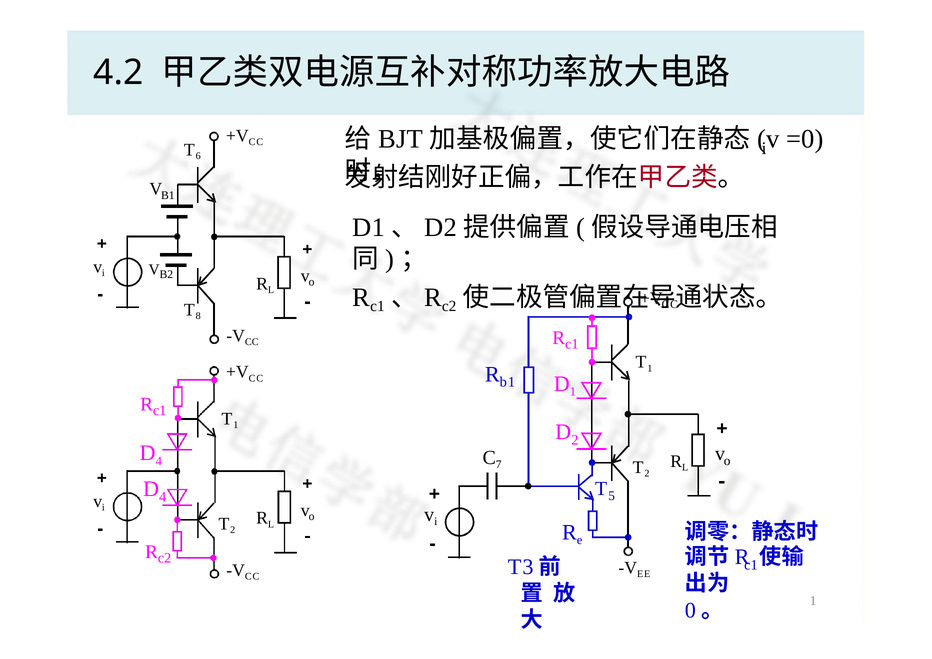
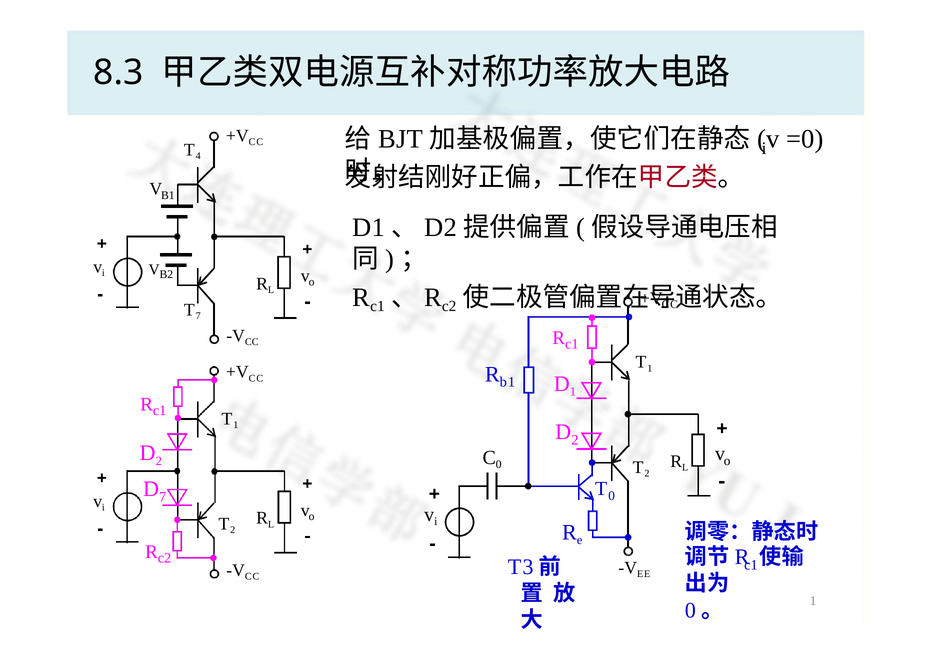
4.2: 4.2 -> 8.3
6: 6 -> 4
T 8: 8 -> 7
4 at (159, 461): 4 -> 2
7 at (499, 464): 7 -> 0
4 at (163, 497): 4 -> 7
T 5: 5 -> 0
